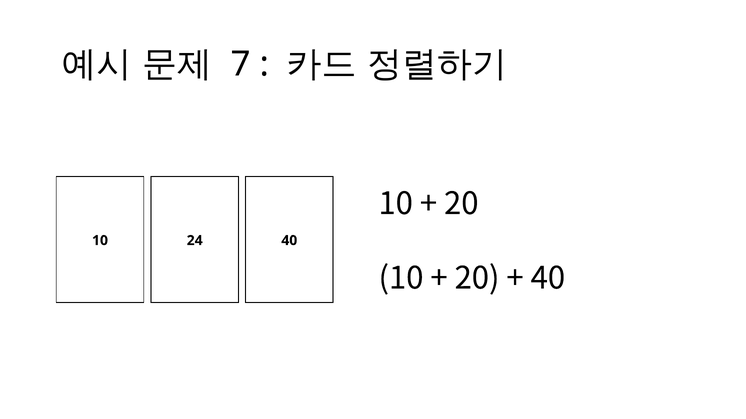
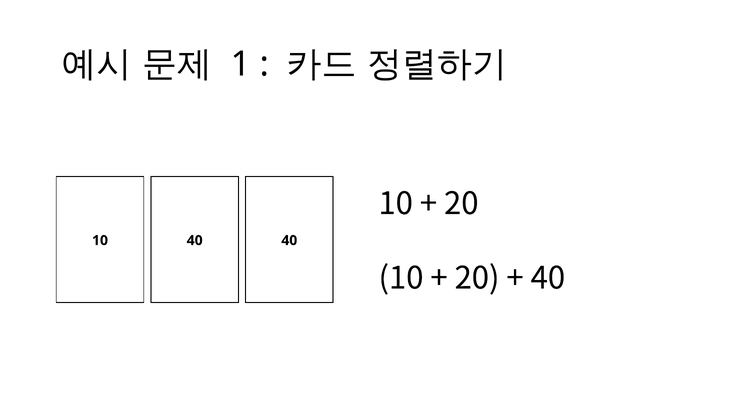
7: 7 -> 1
10 24: 24 -> 40
